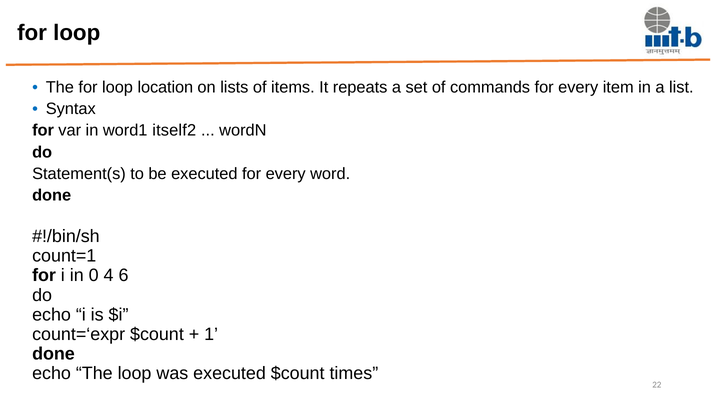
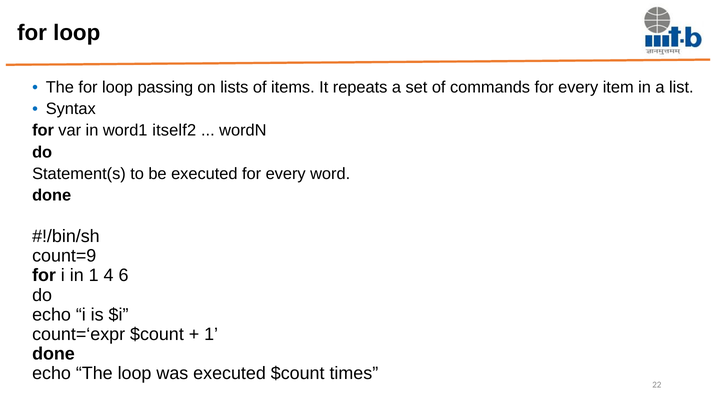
location: location -> passing
count=1: count=1 -> count=9
in 0: 0 -> 1
